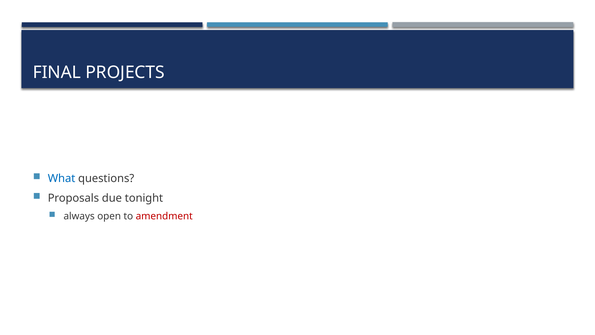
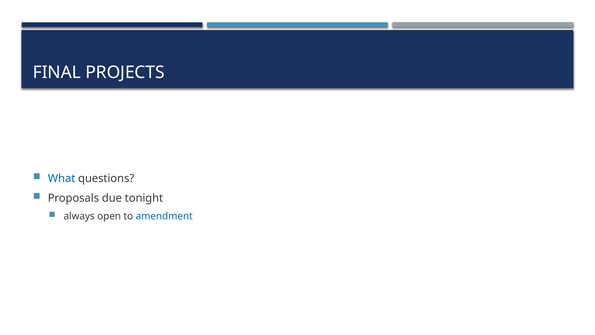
amendment colour: red -> blue
